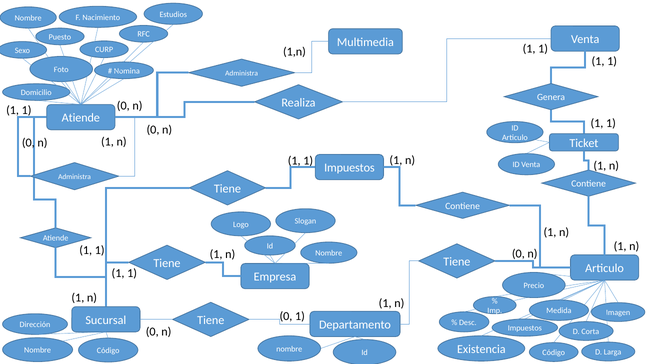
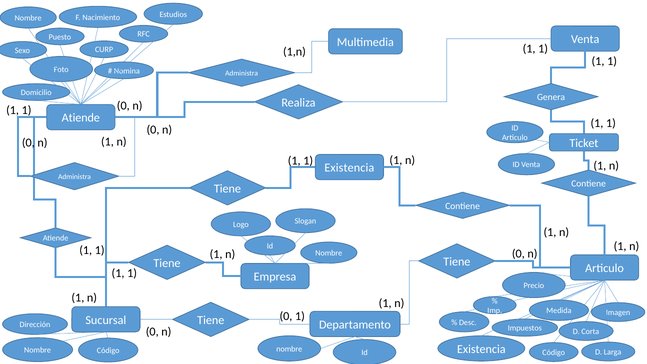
Impuestos at (349, 168): Impuestos -> Existencia
